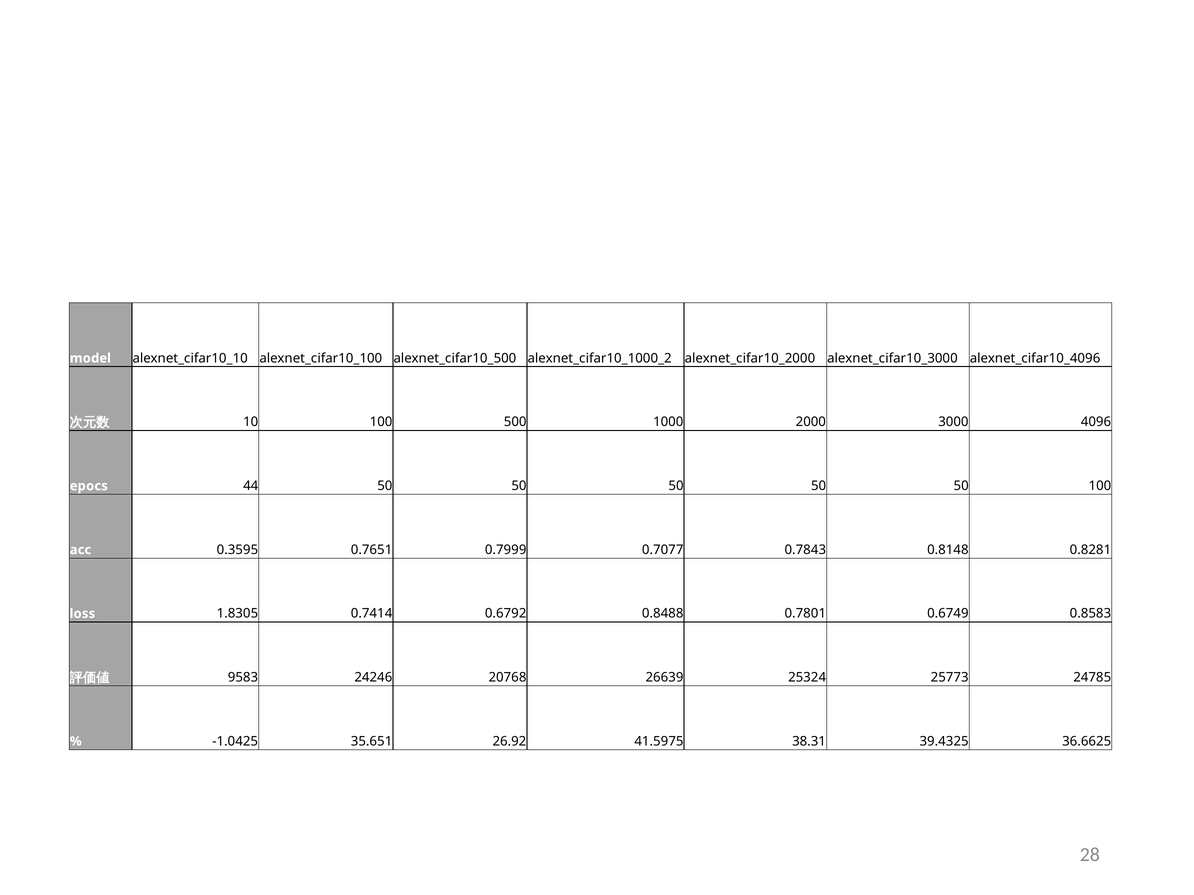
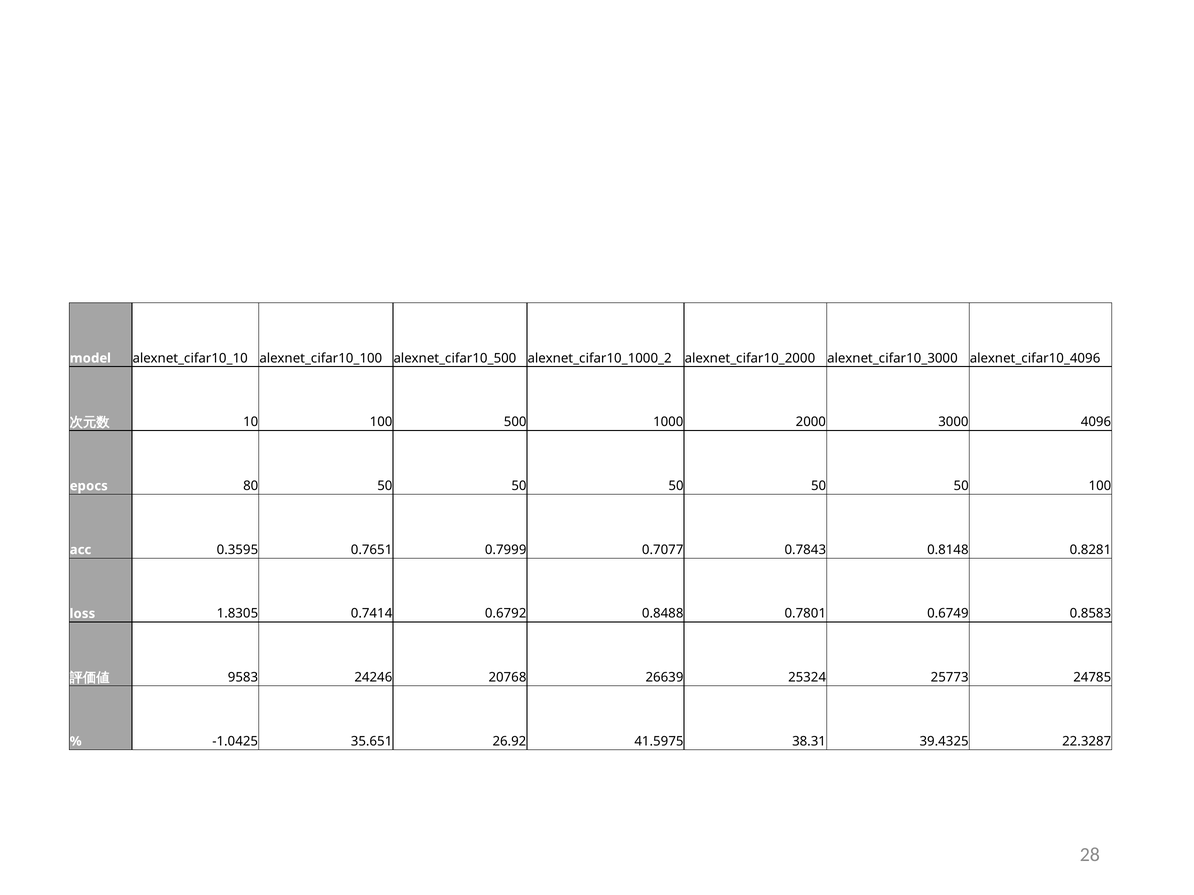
44: 44 -> 80
36.6625: 36.6625 -> 22.3287
